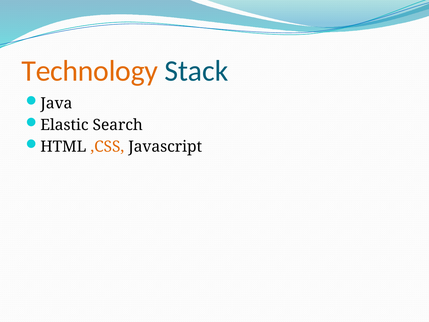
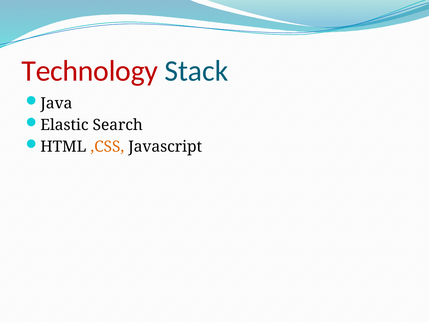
Technology colour: orange -> red
